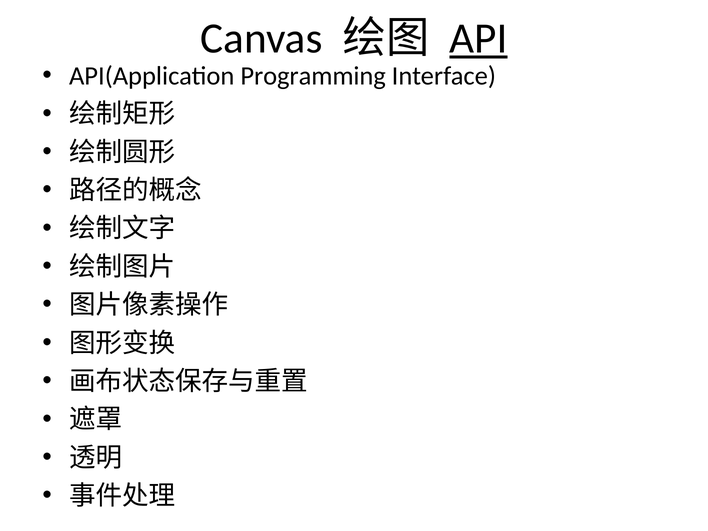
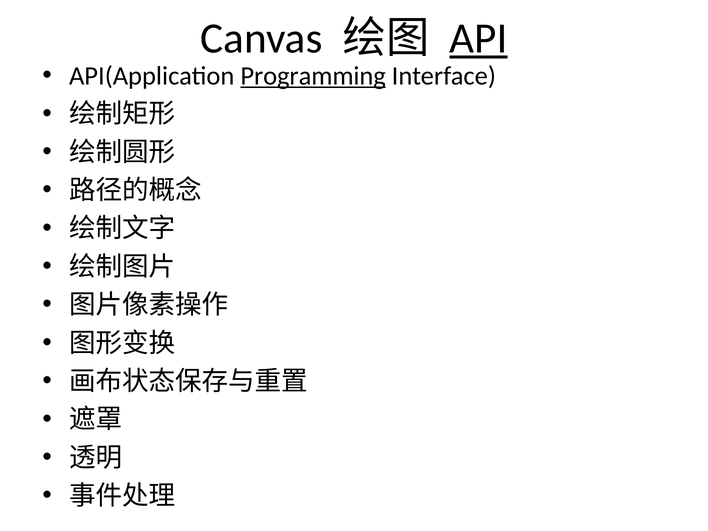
Programming underline: none -> present
